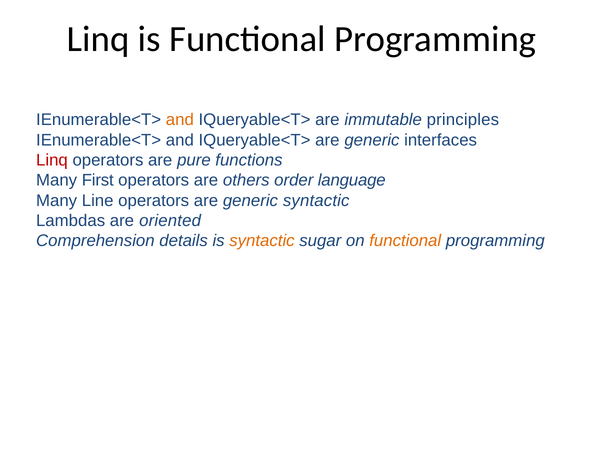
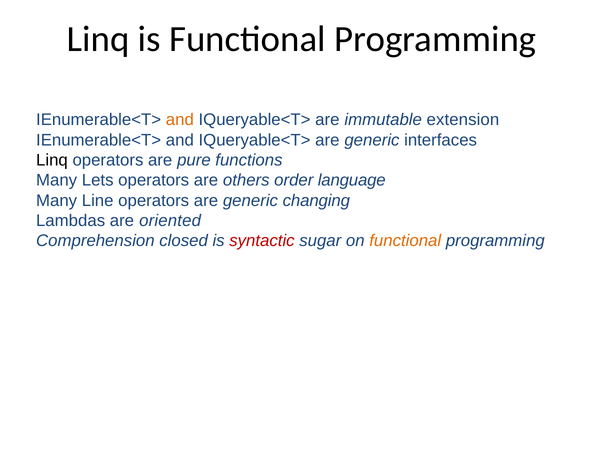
principles: principles -> extension
Linq at (52, 160) colour: red -> black
First: First -> Lets
generic syntactic: syntactic -> changing
details: details -> closed
syntactic at (262, 241) colour: orange -> red
